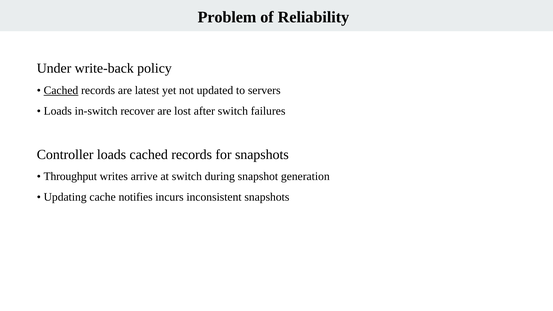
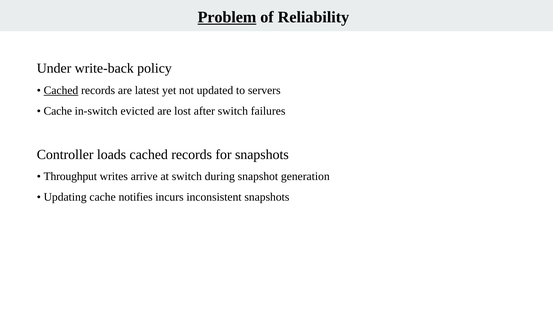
Problem underline: none -> present
Loads at (58, 111): Loads -> Cache
recover: recover -> evicted
